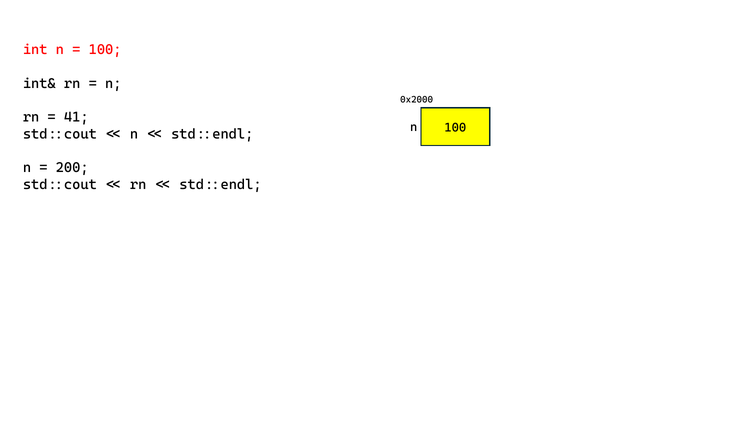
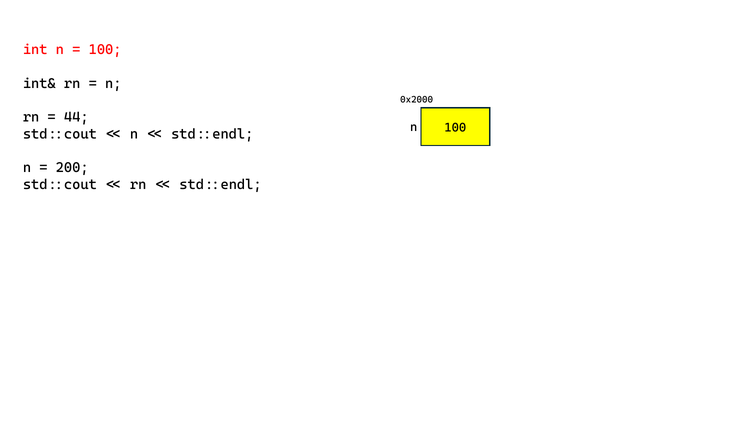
41: 41 -> 44
